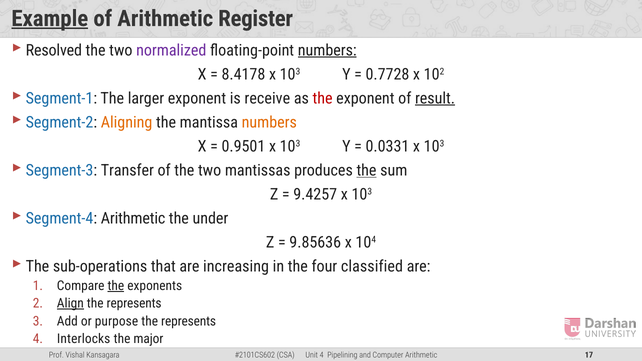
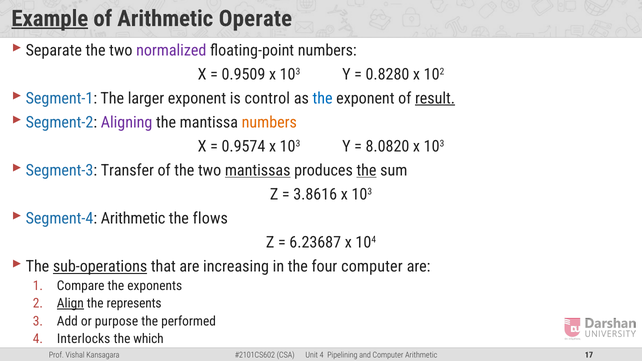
Register: Register -> Operate
Resolved: Resolved -> Separate
numbers at (327, 50) underline: present -> none
8.4178: 8.4178 -> 0.9509
0.7728: 0.7728 -> 0.8280
receive: receive -> control
the at (323, 98) colour: red -> blue
Aligning colour: orange -> purple
0.9501: 0.9501 -> 0.9574
0.0331: 0.0331 -> 8.0820
mantissas underline: none -> present
9.4257: 9.4257 -> 3.8616
under: under -> flows
9.85636: 9.85636 -> 6.23687
sub-operations underline: none -> present
four classified: classified -> computer
the at (116, 286) underline: present -> none
represents at (189, 321): represents -> performed
major: major -> which
